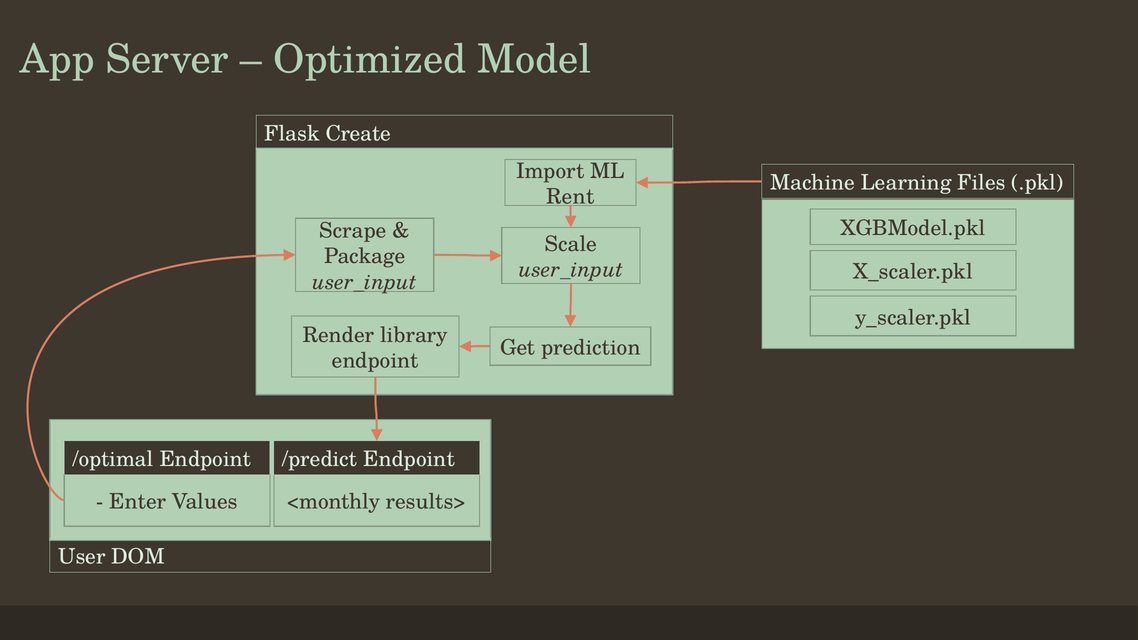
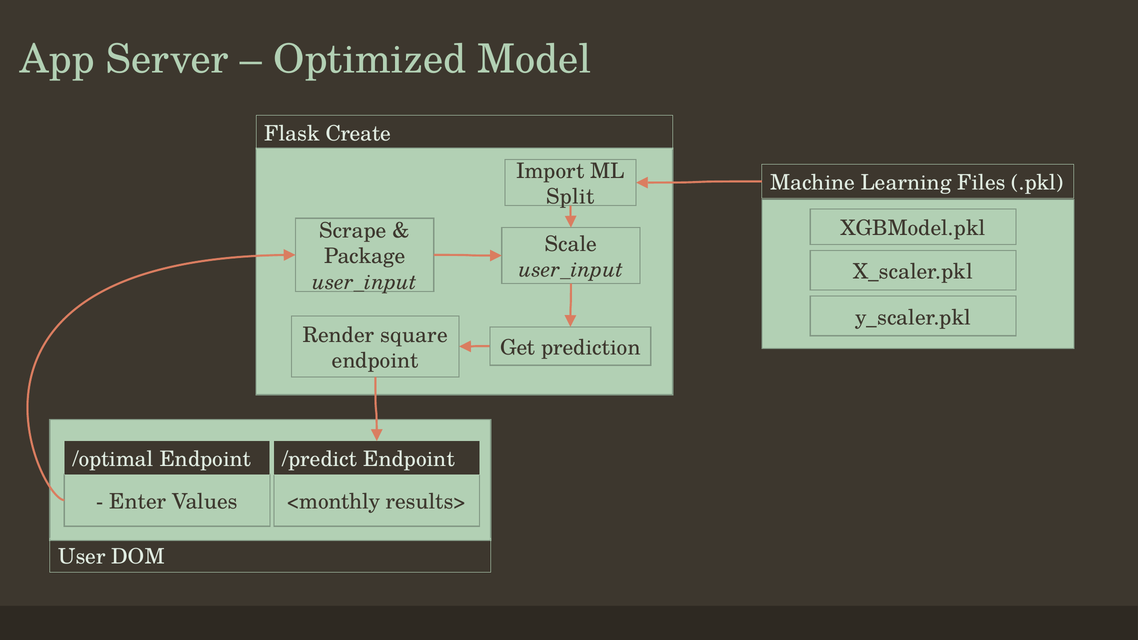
Rent: Rent -> Split
library: library -> square
